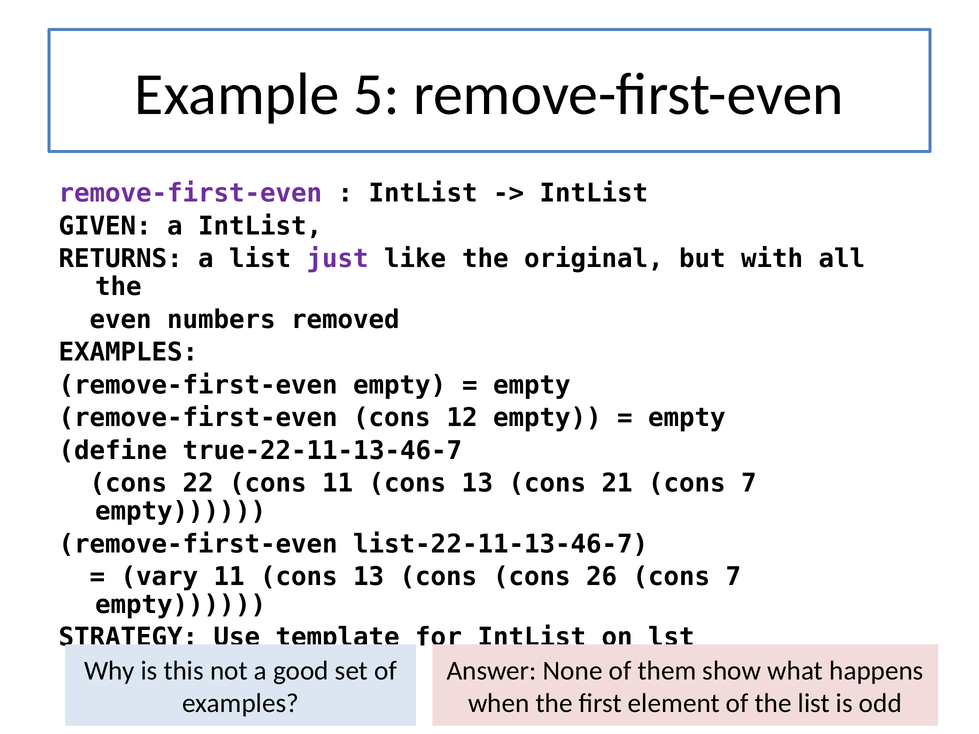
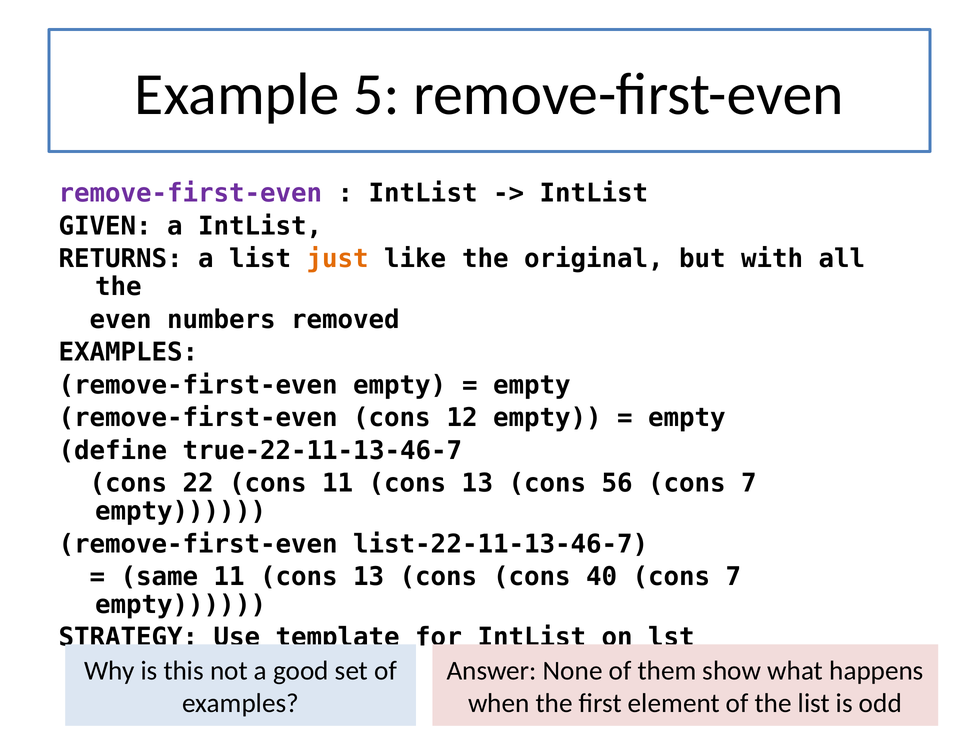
just colour: purple -> orange
21: 21 -> 56
vary: vary -> same
26: 26 -> 40
